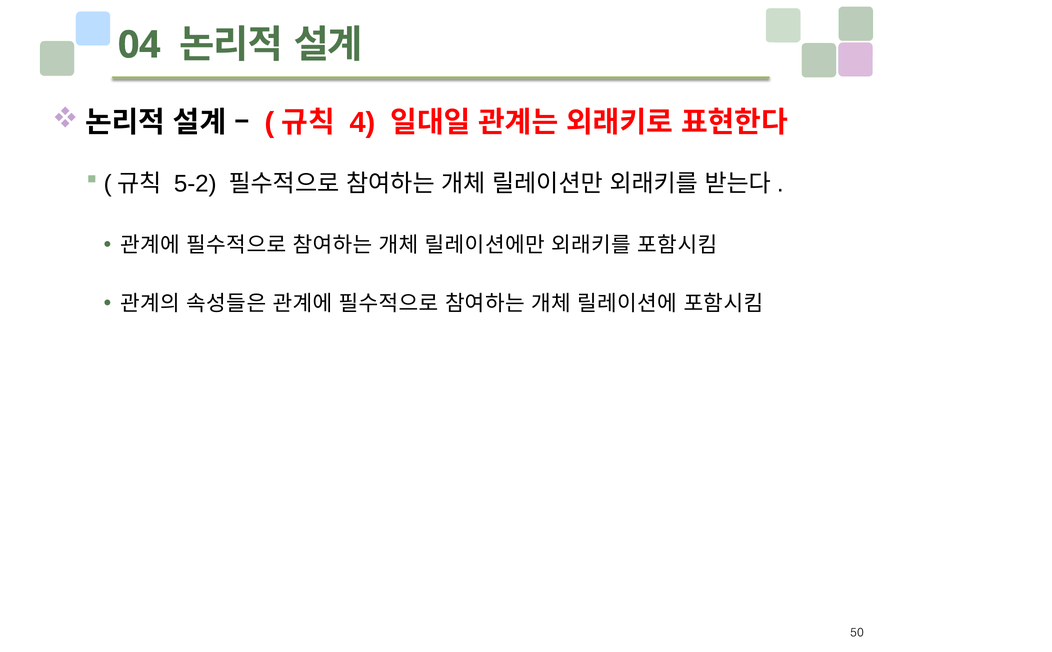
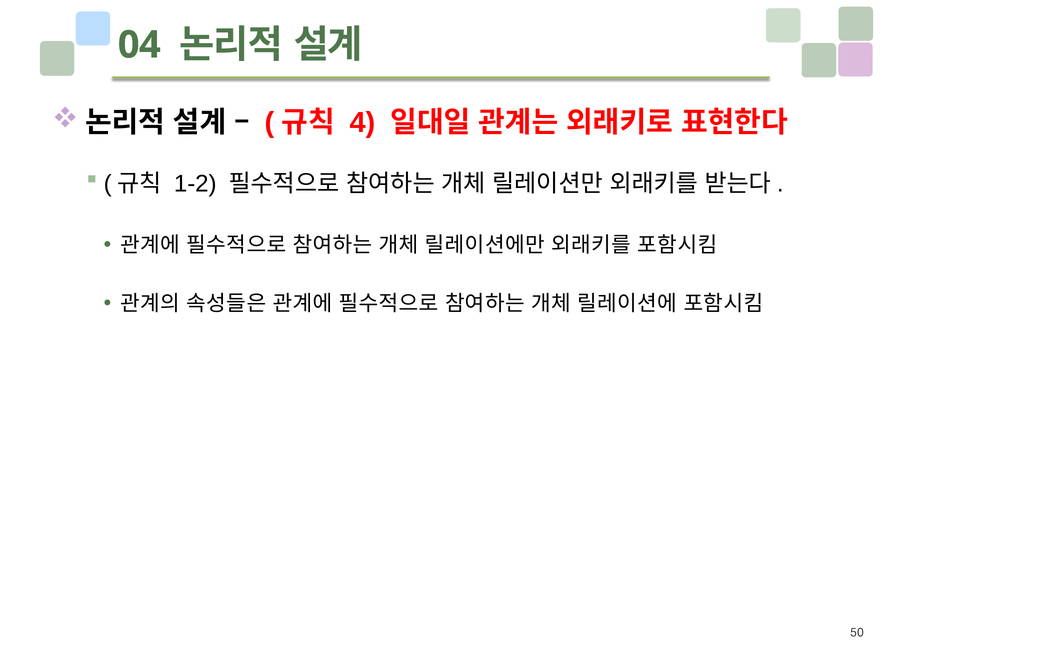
5-2: 5-2 -> 1-2
